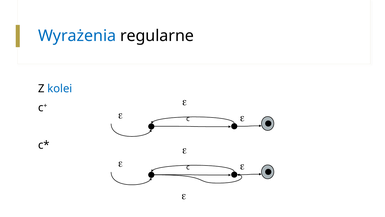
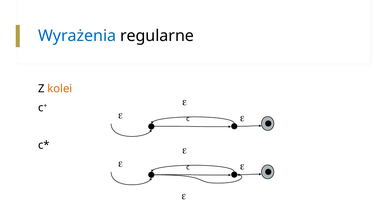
kolei colour: blue -> orange
